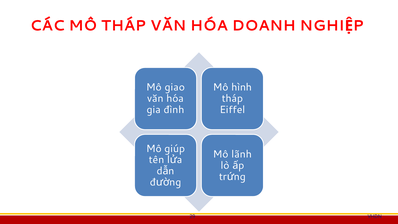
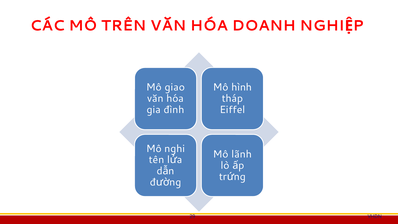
MÔ THÁP: THÁP -> TRÊN
Mô giúp: giúp -> nghi
